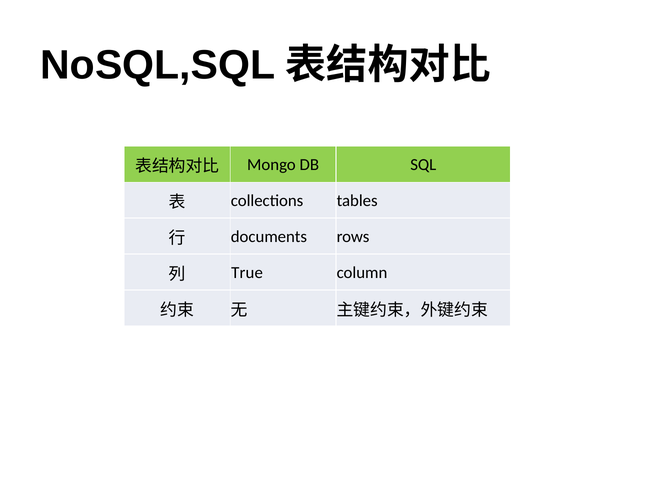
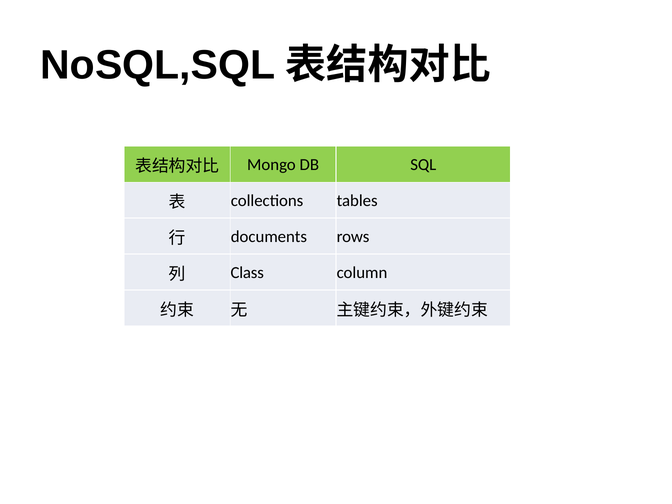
True: True -> Class
